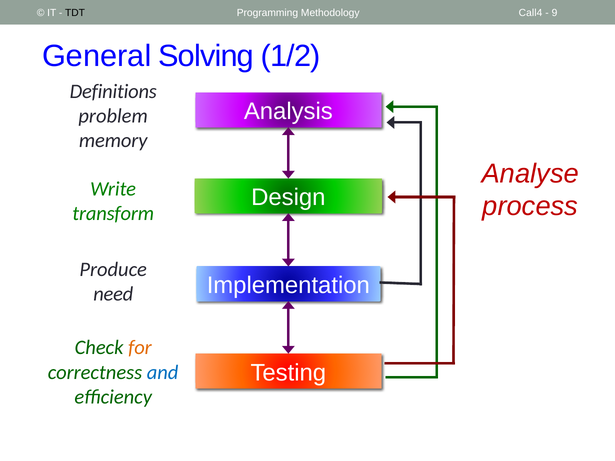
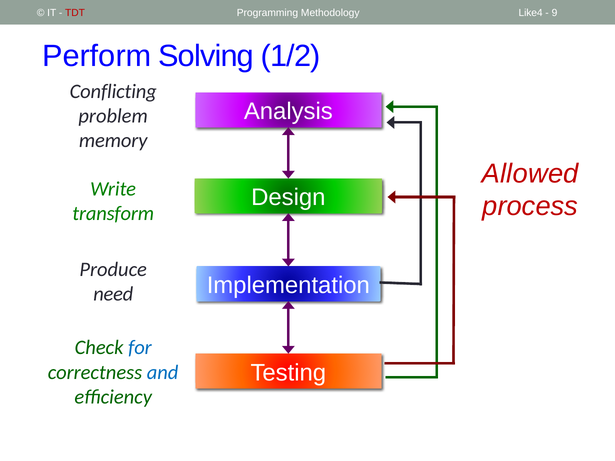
TDT colour: black -> red
Call4: Call4 -> Like4
General: General -> Perform
Definitions: Definitions -> Conflicting
Analyse: Analyse -> Allowed
for colour: orange -> blue
